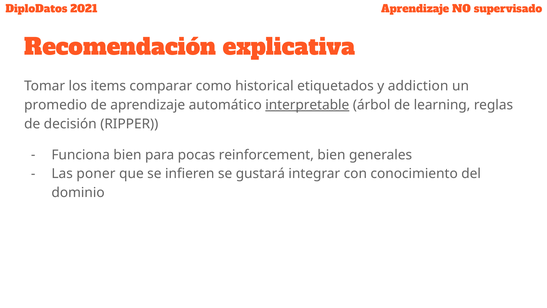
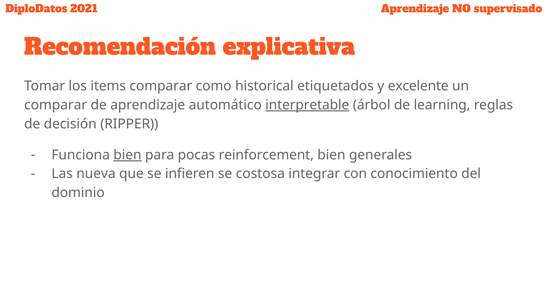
addiction: addiction -> excelente
promedio at (56, 105): promedio -> comparar
bien at (127, 155) underline: none -> present
poner: poner -> nueva
gustará: gustará -> costosa
